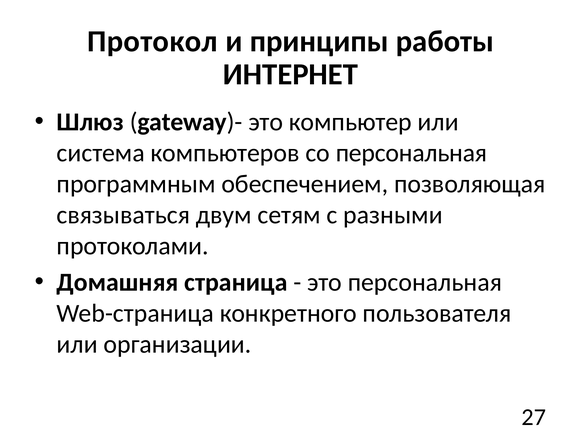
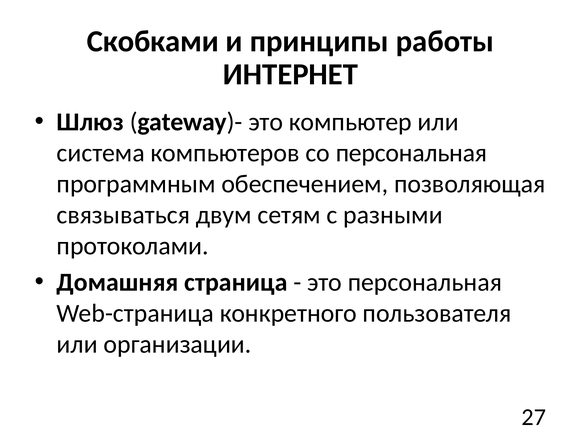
Протокол: Протокол -> Скобками
